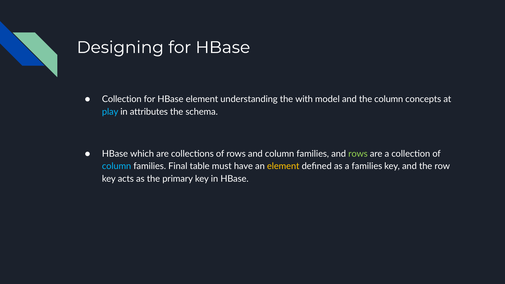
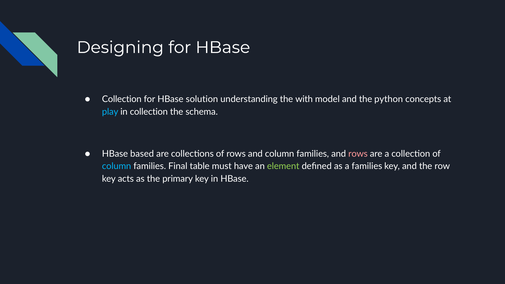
HBase element: element -> solution
the column: column -> python
in attributes: attributes -> collection
which: which -> based
rows at (358, 154) colour: light green -> pink
element at (283, 166) colour: yellow -> light green
